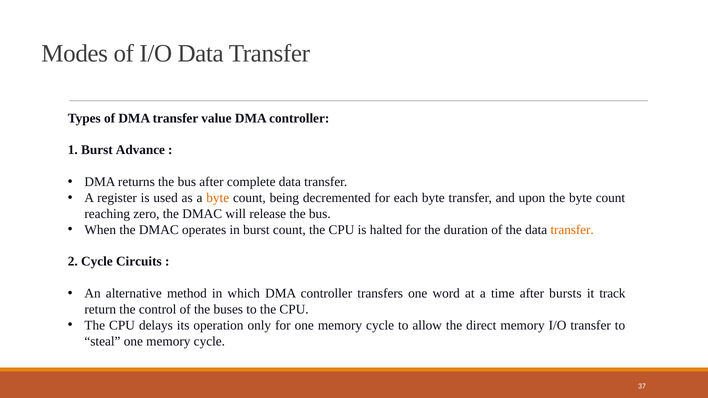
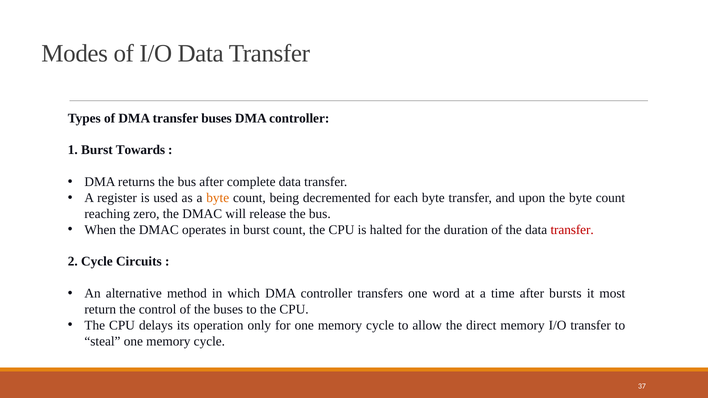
transfer value: value -> buses
Advance: Advance -> Towards
transfer at (572, 230) colour: orange -> red
track: track -> most
